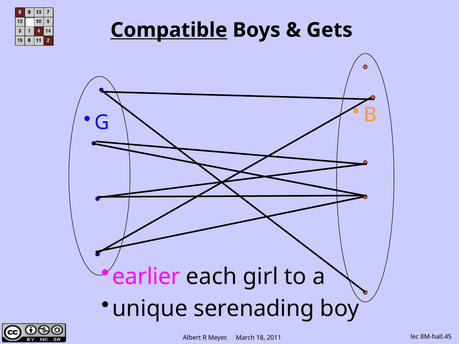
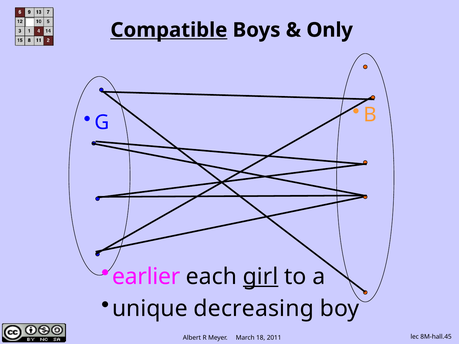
Gets: Gets -> Only
girl underline: none -> present
serenading: serenading -> decreasing
